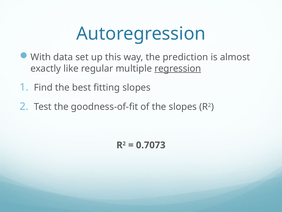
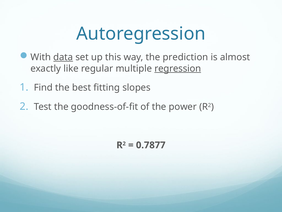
data underline: none -> present
the slopes: slopes -> power
0.7073: 0.7073 -> 0.7877
